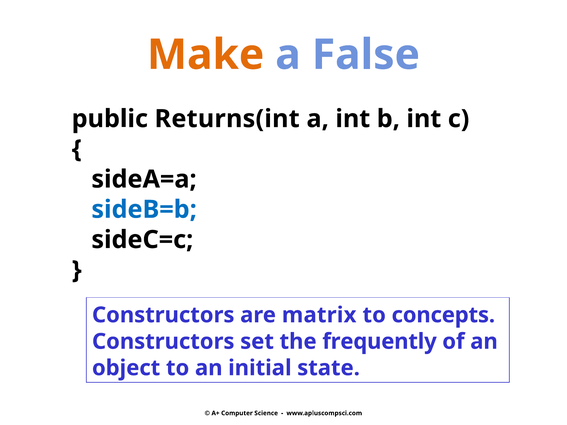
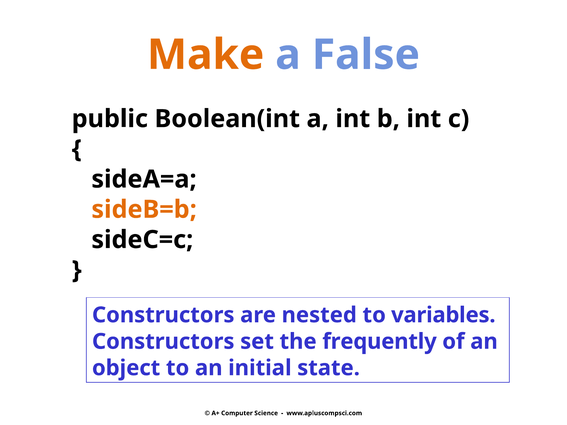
Returns(int: Returns(int -> Boolean(int
sideB=b colour: blue -> orange
matrix: matrix -> nested
concepts: concepts -> variables
